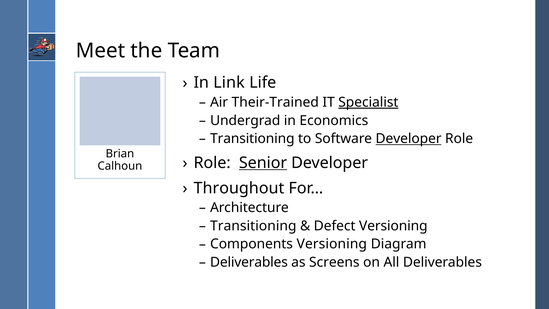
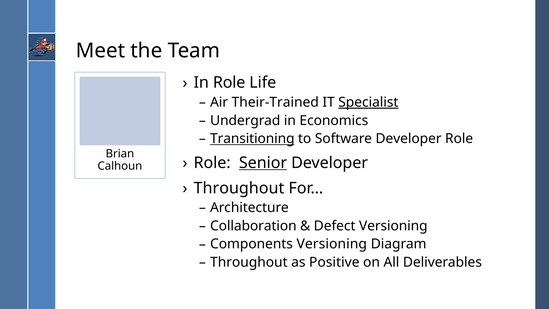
In Link: Link -> Role
Transitioning at (252, 139) underline: none -> present
Developer at (409, 139) underline: present -> none
Transitioning at (253, 226): Transitioning -> Collaboration
Deliverables at (249, 262): Deliverables -> Throughout
Screens: Screens -> Positive
